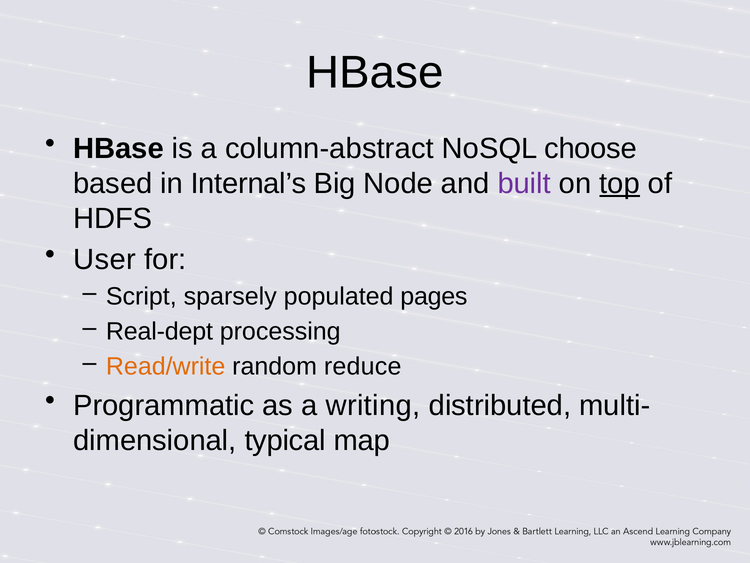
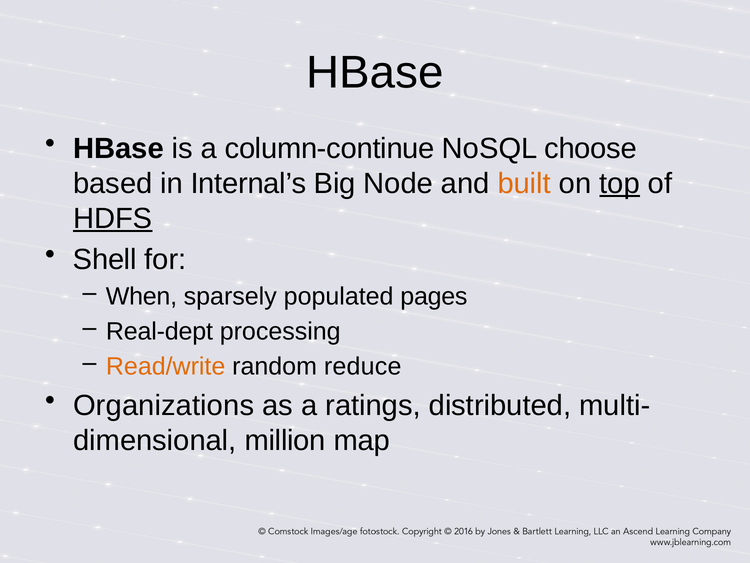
column-abstract: column-abstract -> column-continue
built colour: purple -> orange
HDFS underline: none -> present
User: User -> Shell
Script: Script -> When
Programmatic: Programmatic -> Organizations
writing: writing -> ratings
typical: typical -> million
